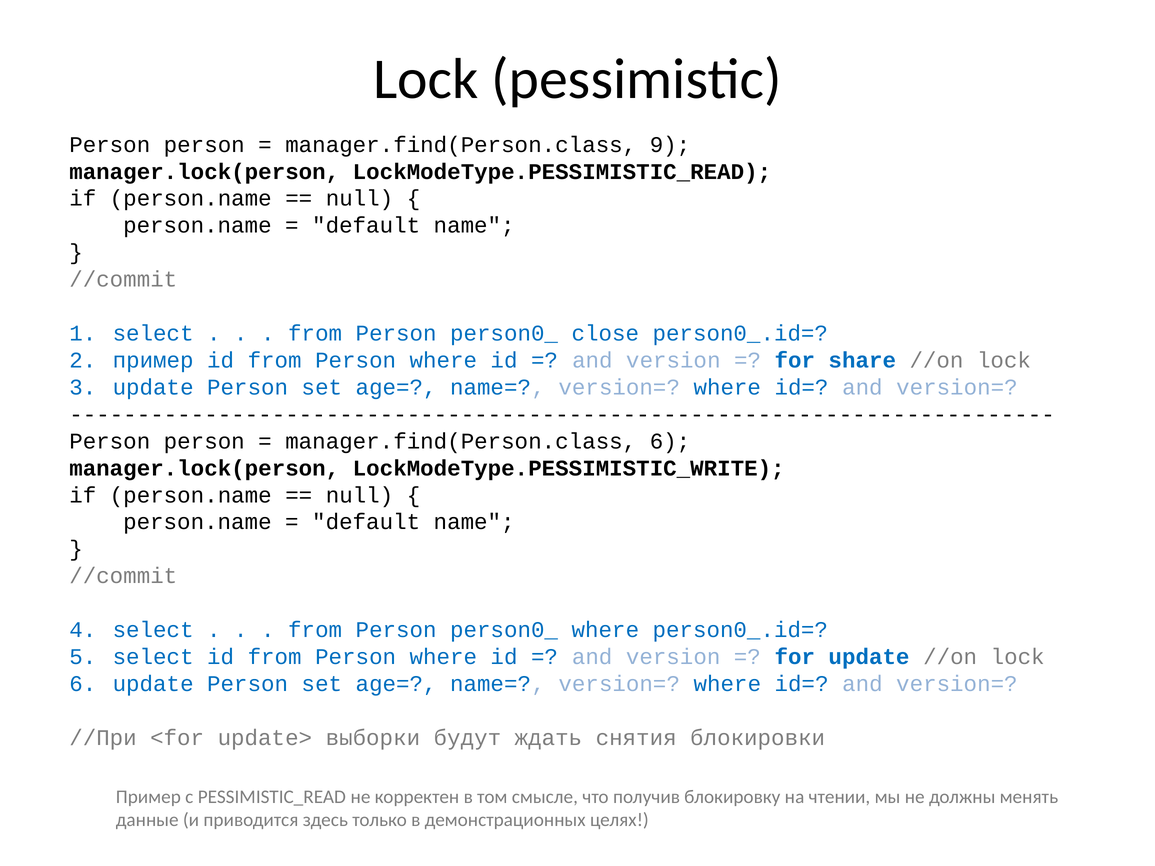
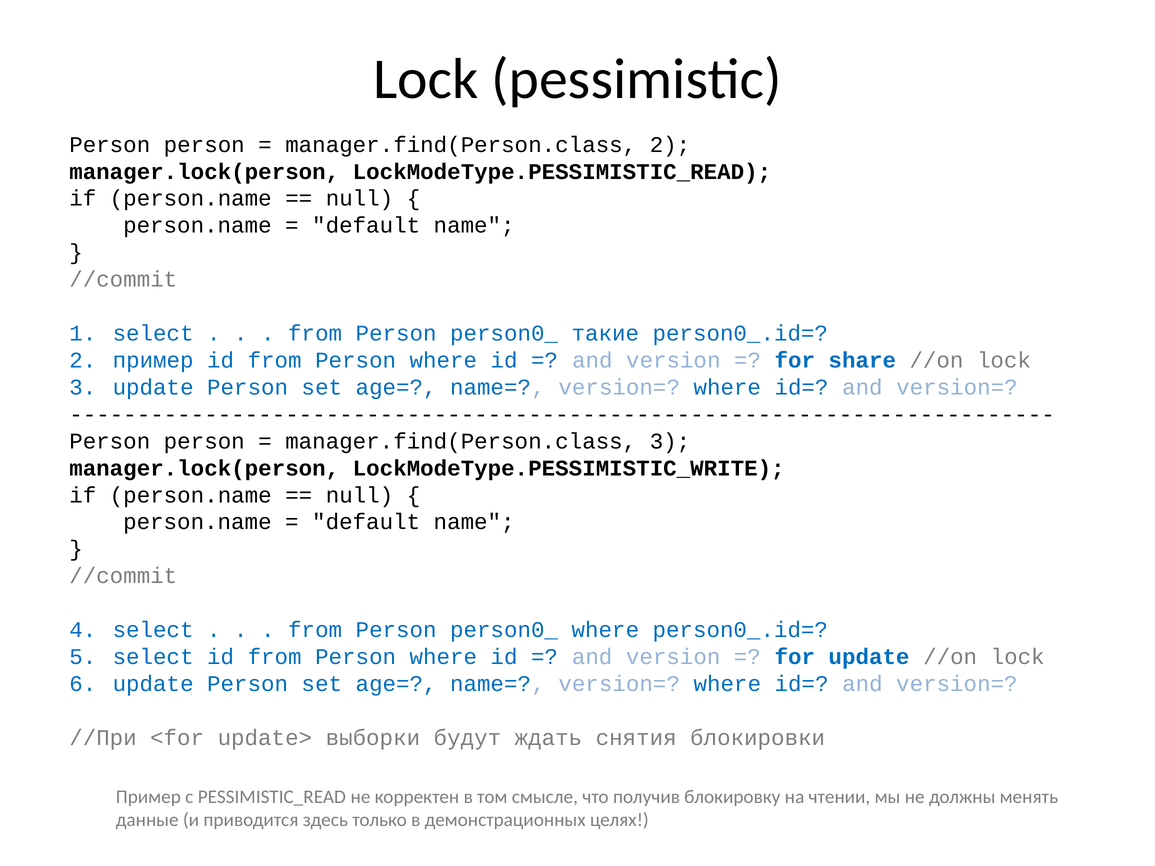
manager.find(Person.class 9: 9 -> 2
close: close -> такие
manager.find(Person.class 6: 6 -> 3
